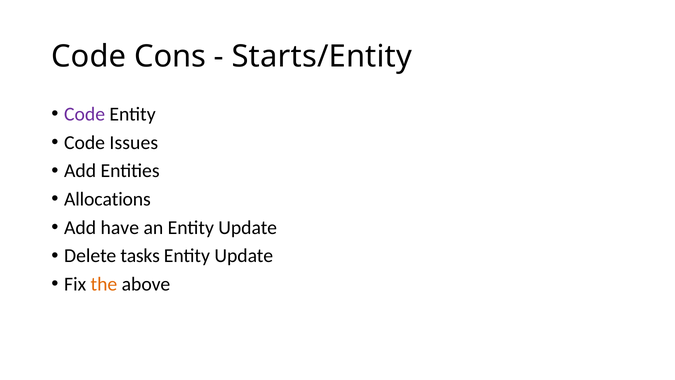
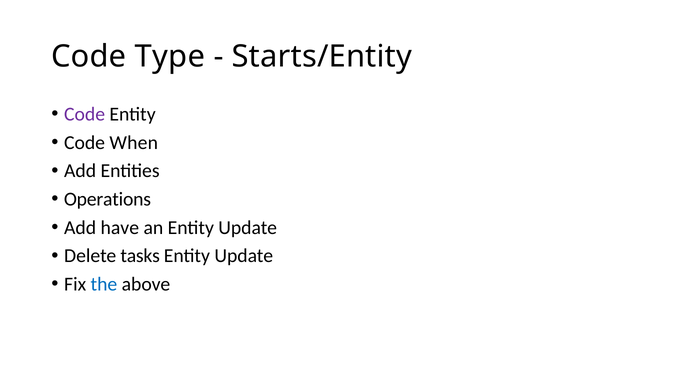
Cons: Cons -> Type
Issues: Issues -> When
Allocations: Allocations -> Operations
the colour: orange -> blue
